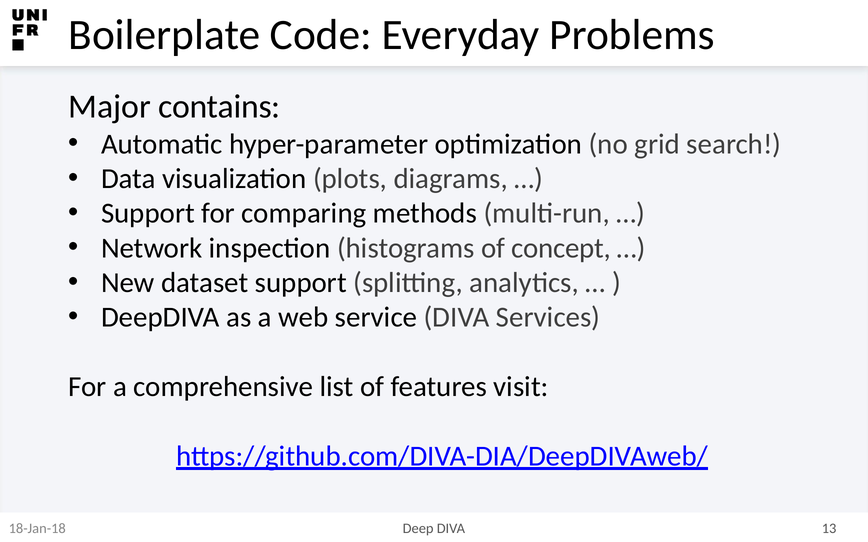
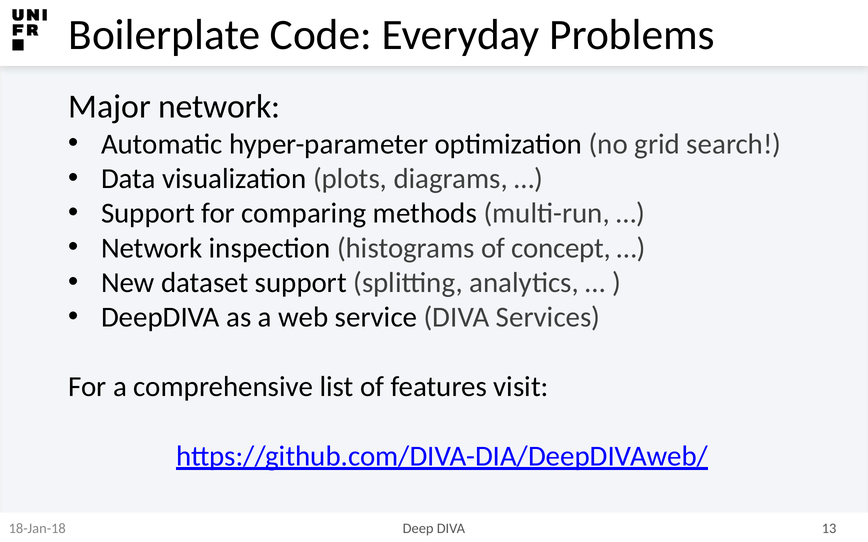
Major contains: contains -> network
